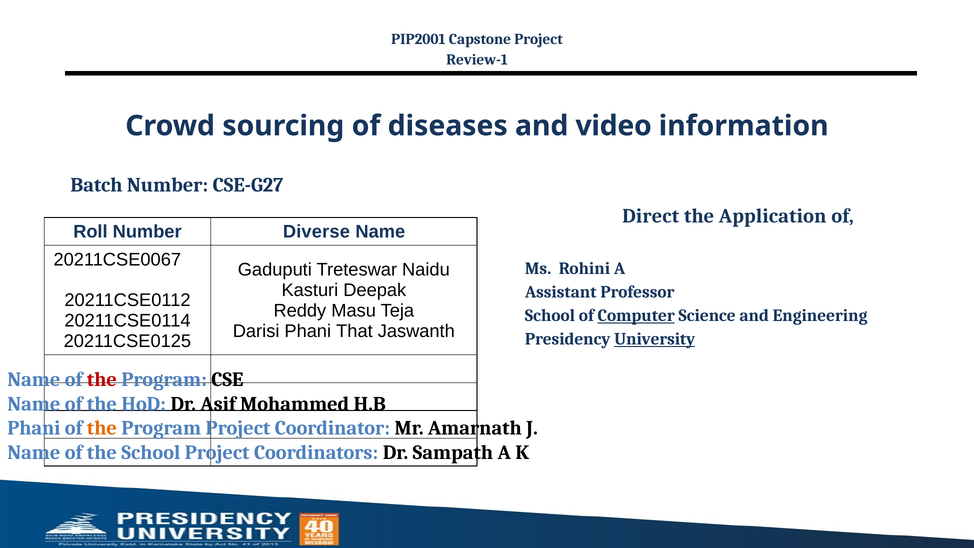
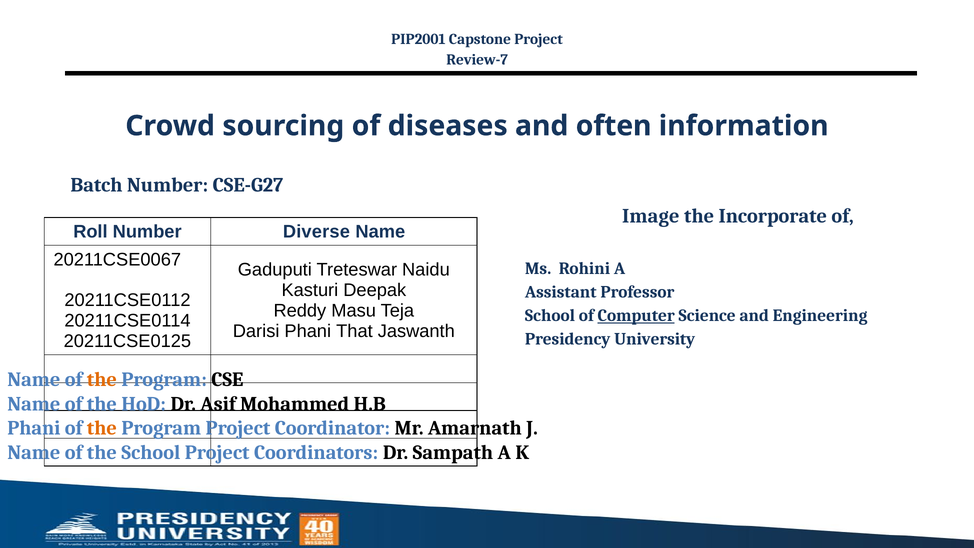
Review-1: Review-1 -> Review-7
video: video -> often
Direct: Direct -> Image
Application: Application -> Incorporate
University underline: present -> none
the at (102, 379) colour: red -> orange
